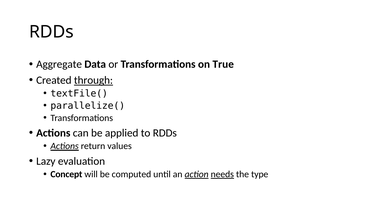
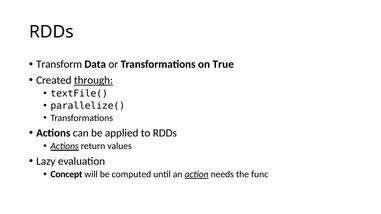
Aggregate: Aggregate -> Transform
needs underline: present -> none
type: type -> func
